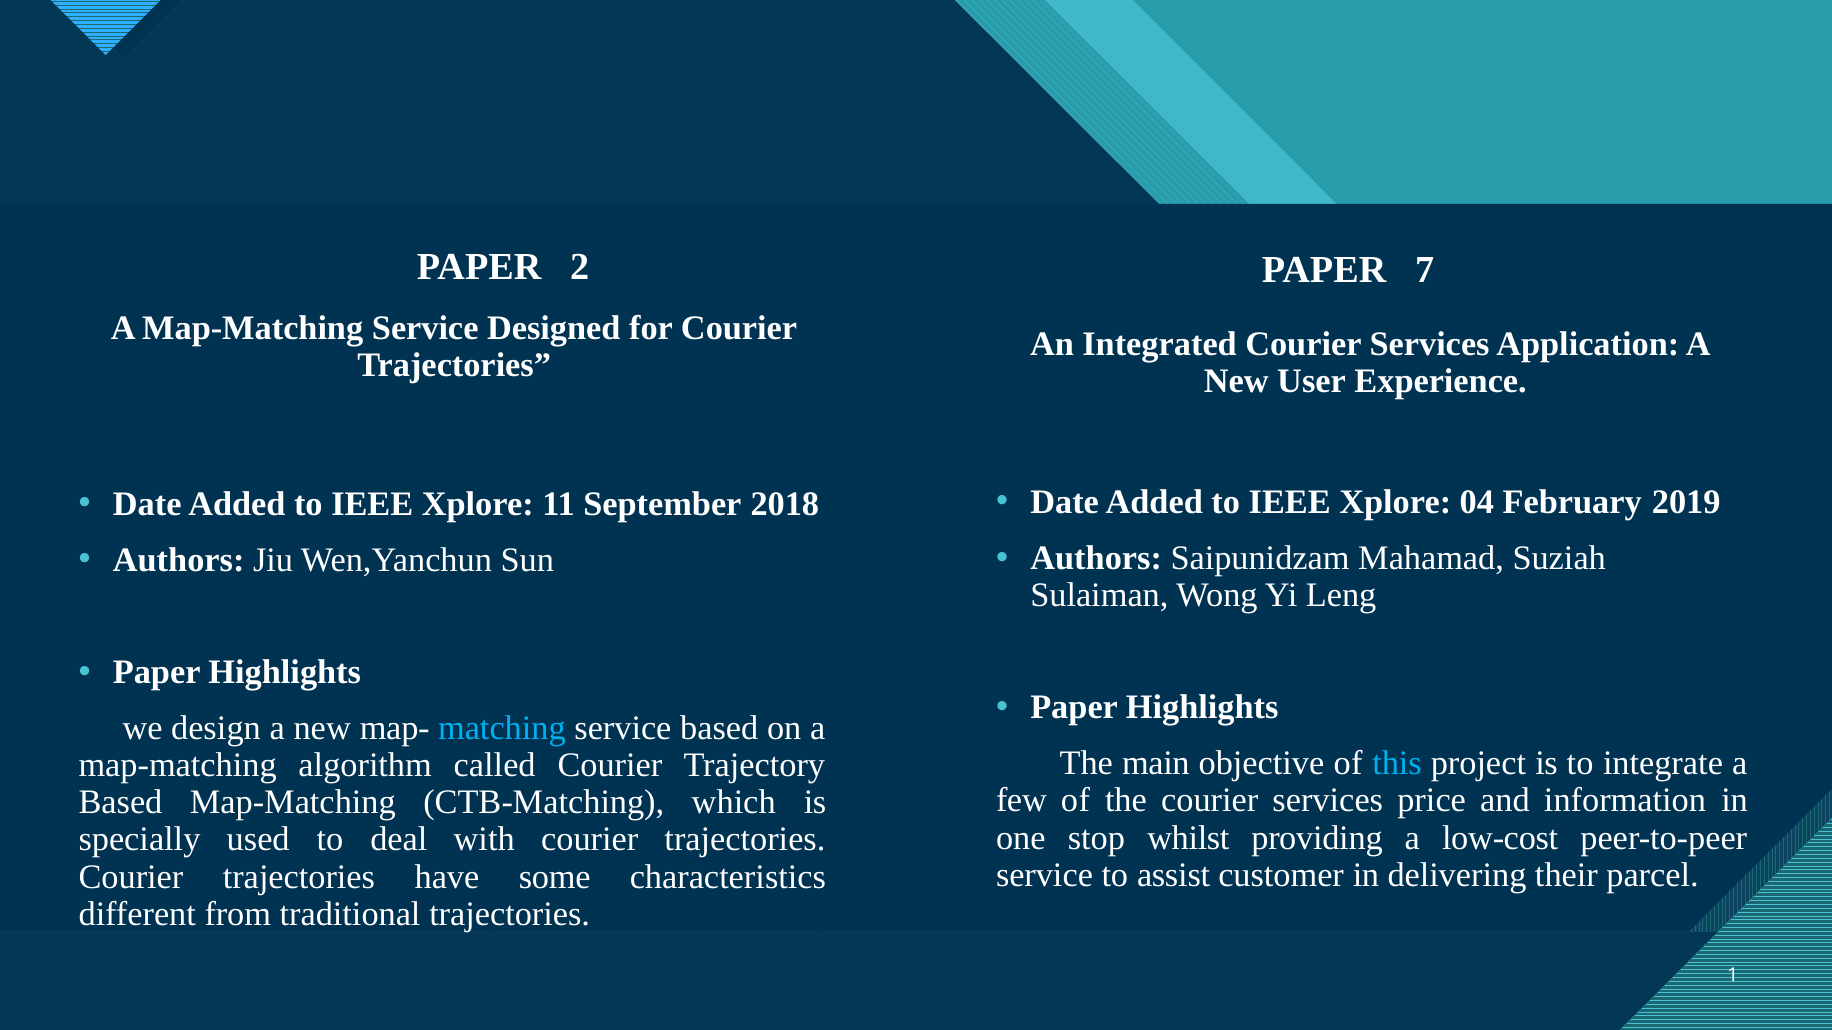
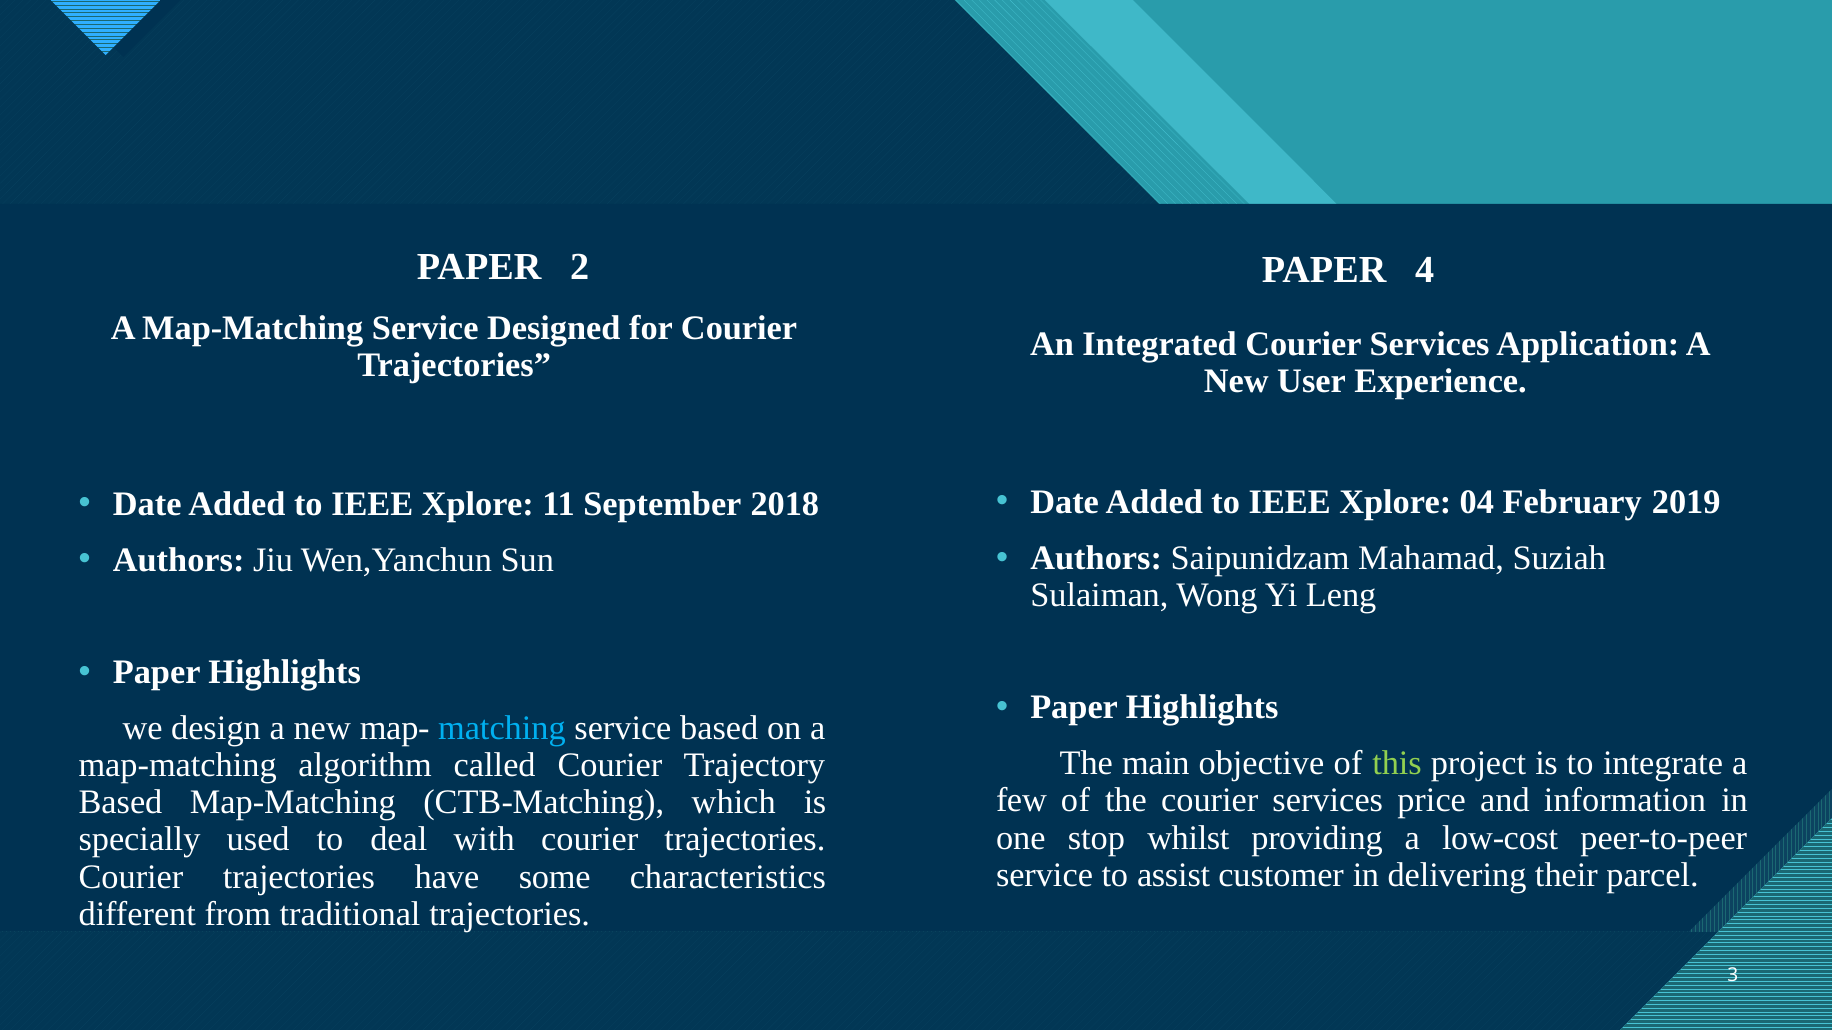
7: 7 -> 4
this colour: light blue -> light green
1: 1 -> 3
